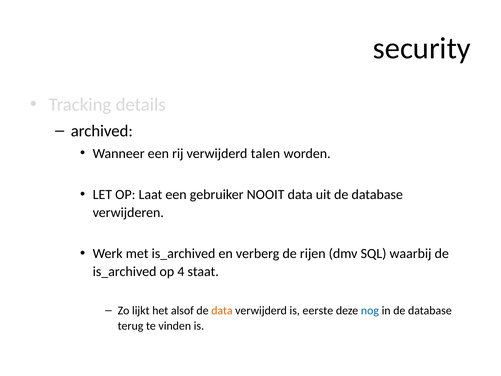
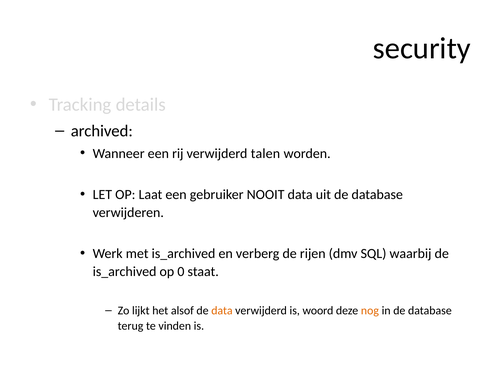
4: 4 -> 0
eerste: eerste -> woord
nog colour: blue -> orange
